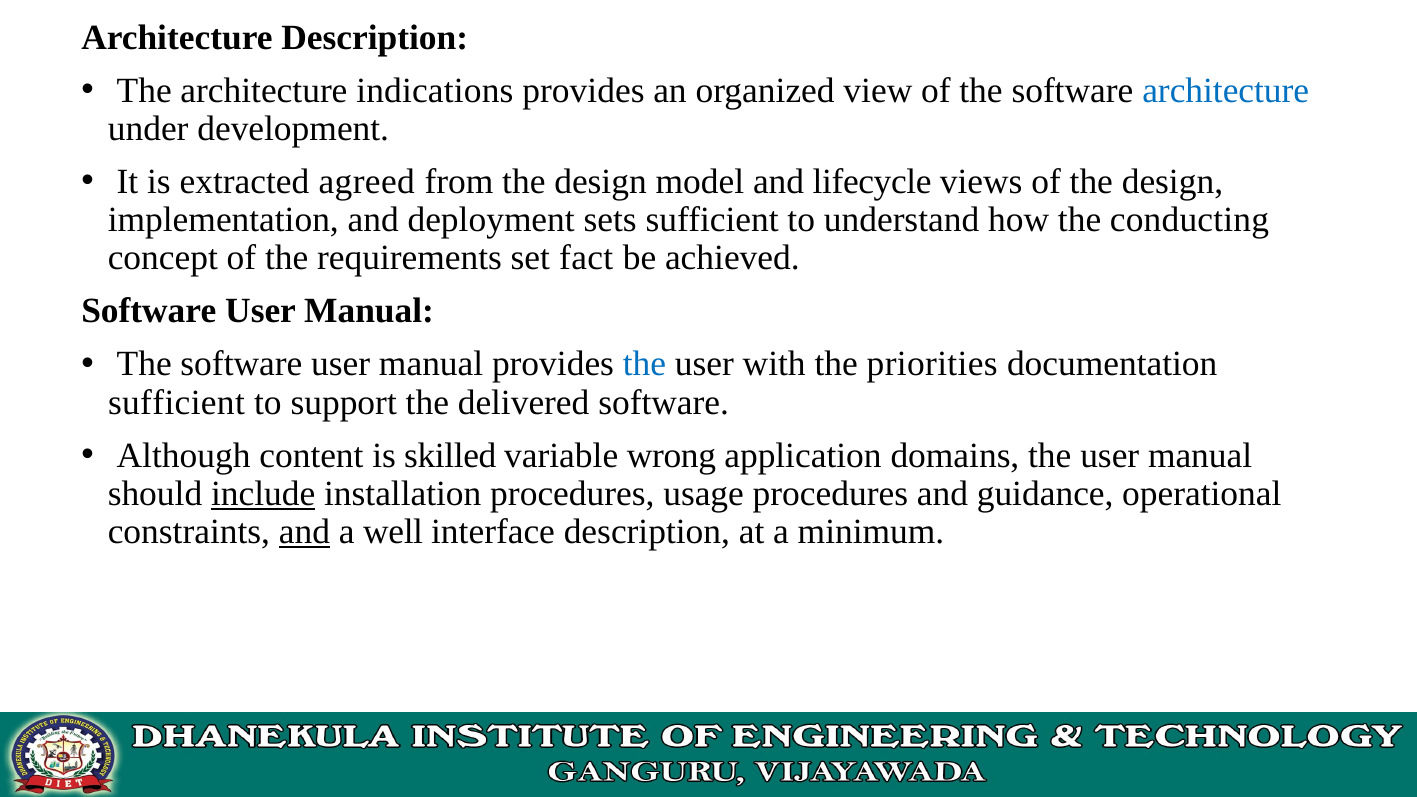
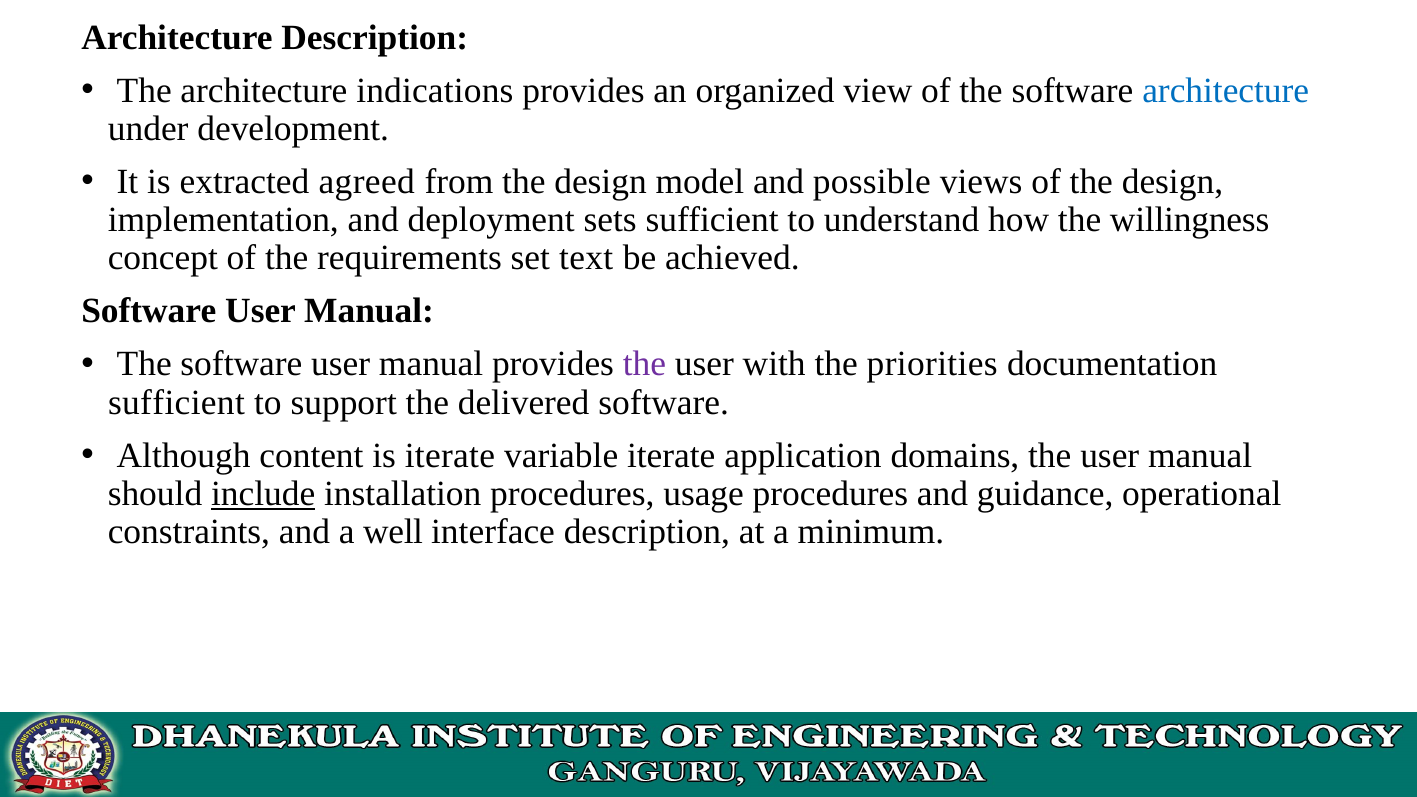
lifecycle: lifecycle -> possible
conducting: conducting -> willingness
fact: fact -> text
the at (644, 364) colour: blue -> purple
is skilled: skilled -> iterate
variable wrong: wrong -> iterate
and at (304, 532) underline: present -> none
